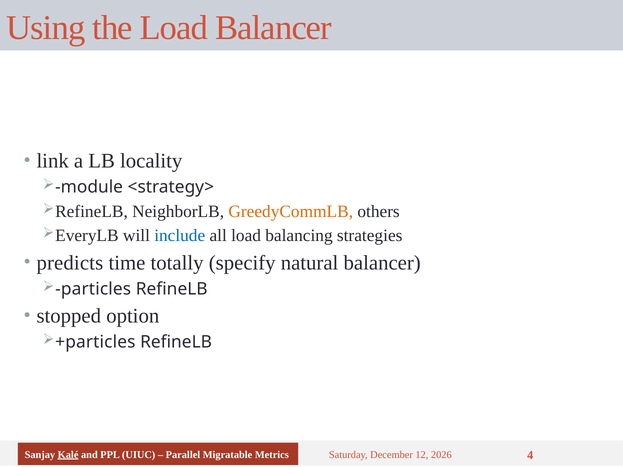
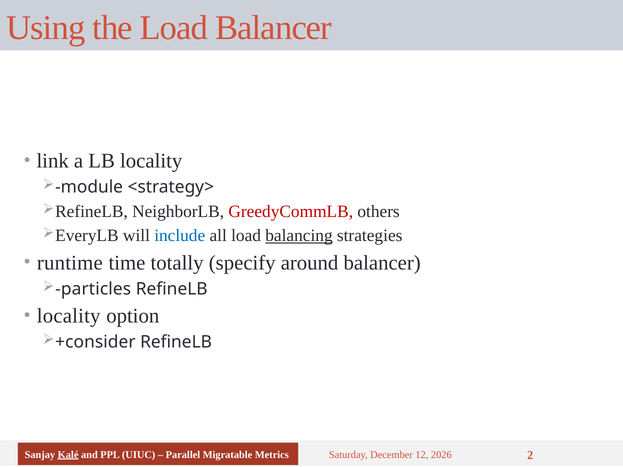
GreedyCommLB colour: orange -> red
balancing underline: none -> present
predicts: predicts -> runtime
natural: natural -> around
stopped at (69, 316): stopped -> locality
+particles: +particles -> +consider
4: 4 -> 2
